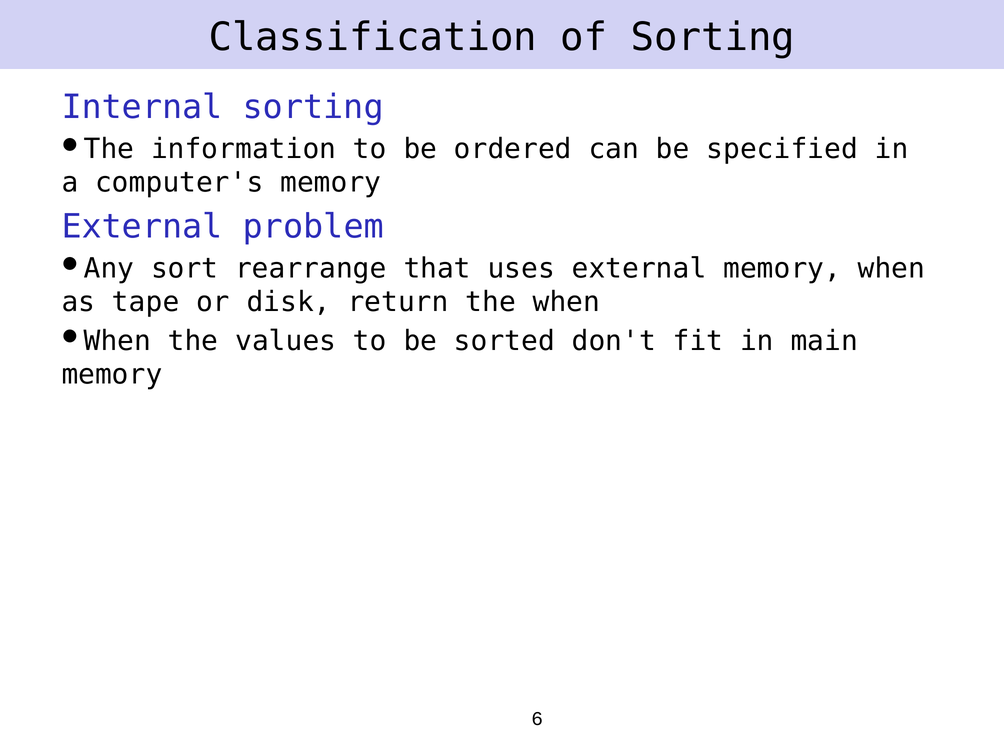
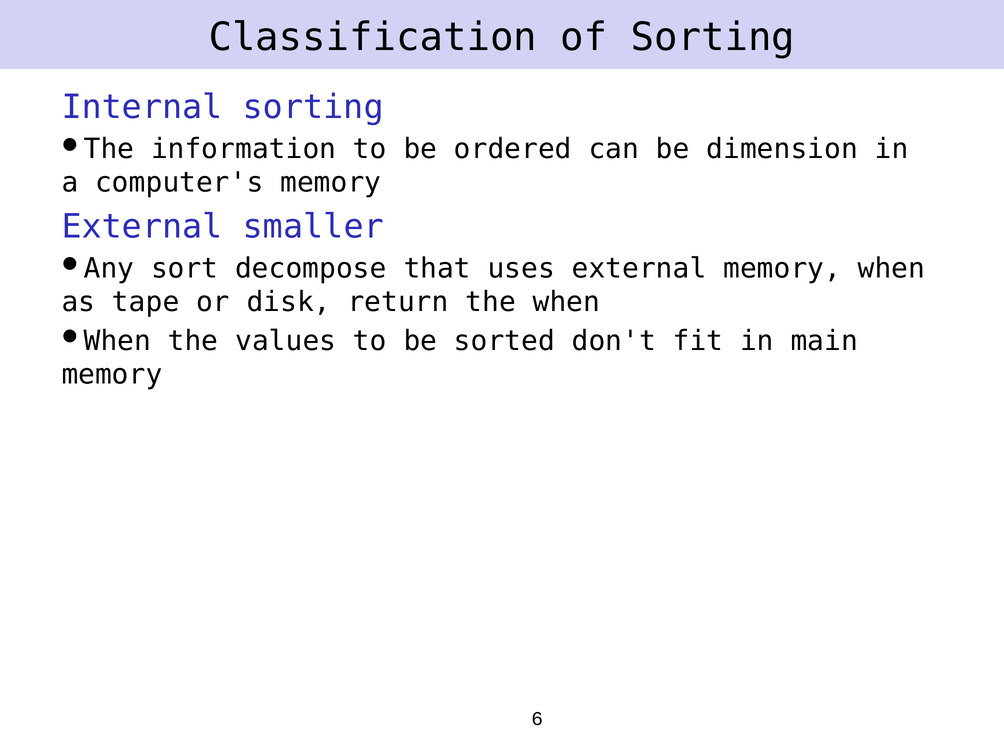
specified: specified -> dimension
problem: problem -> smaller
rearrange: rearrange -> decompose
